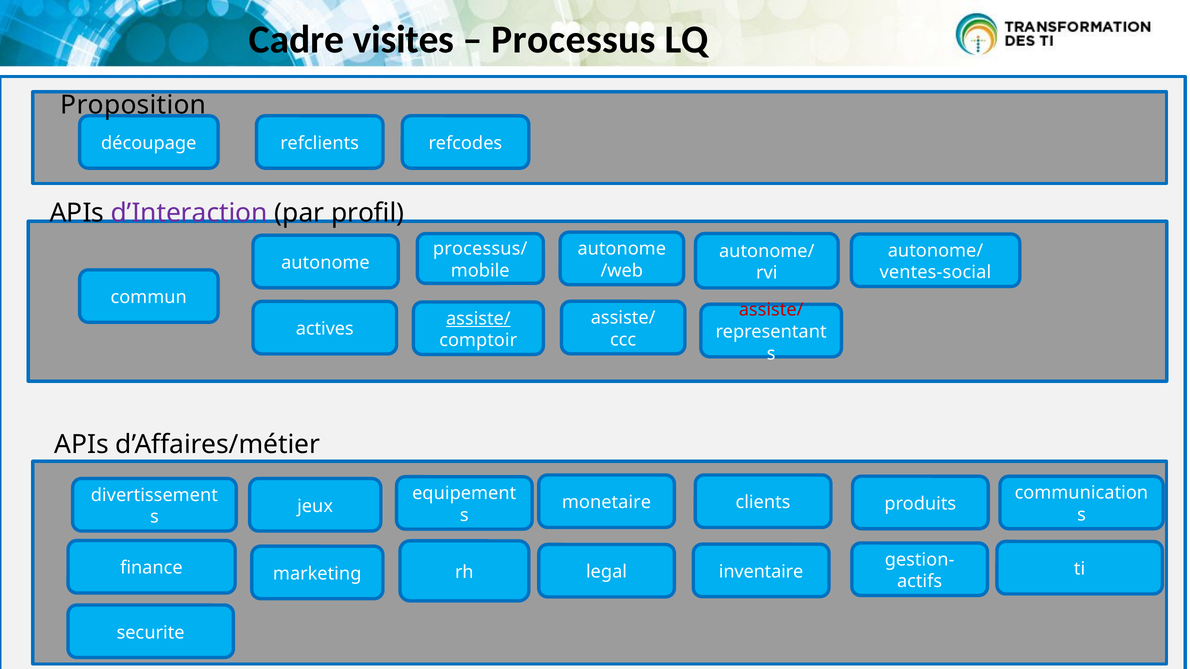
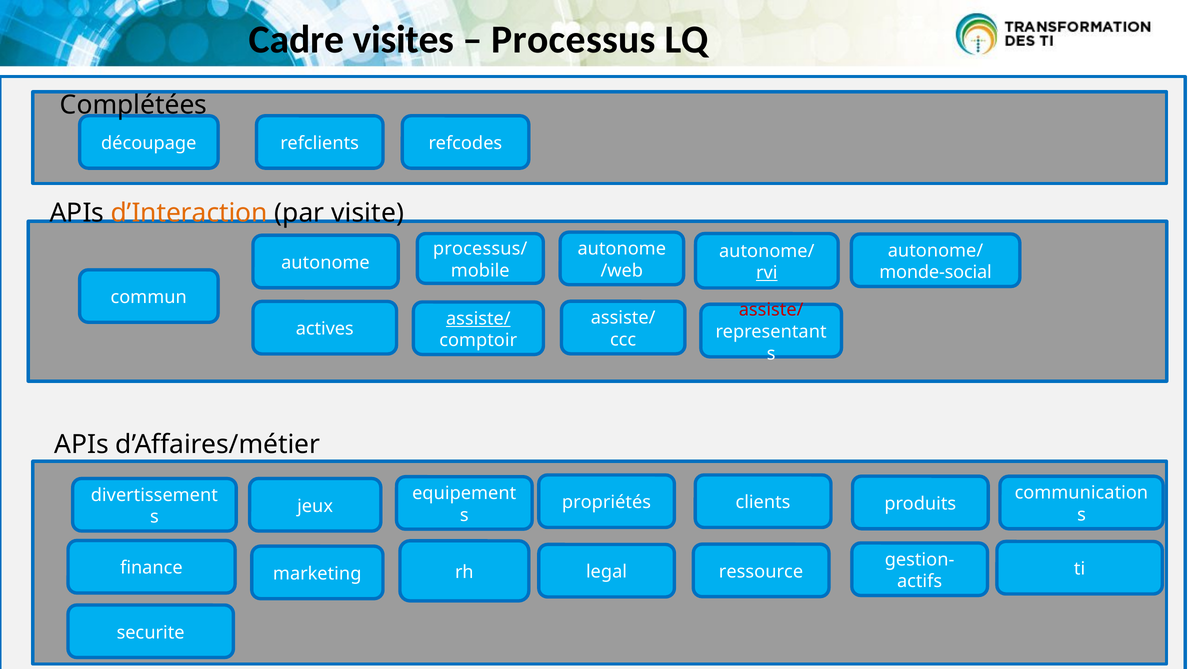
Proposition: Proposition -> Complétées
d’Interaction at (189, 213) colour: purple -> orange
profil: profil -> visite
ventes-social: ventes-social -> monde-social
rvi underline: none -> present
monetaire: monetaire -> propriétés
inventaire: inventaire -> ressource
